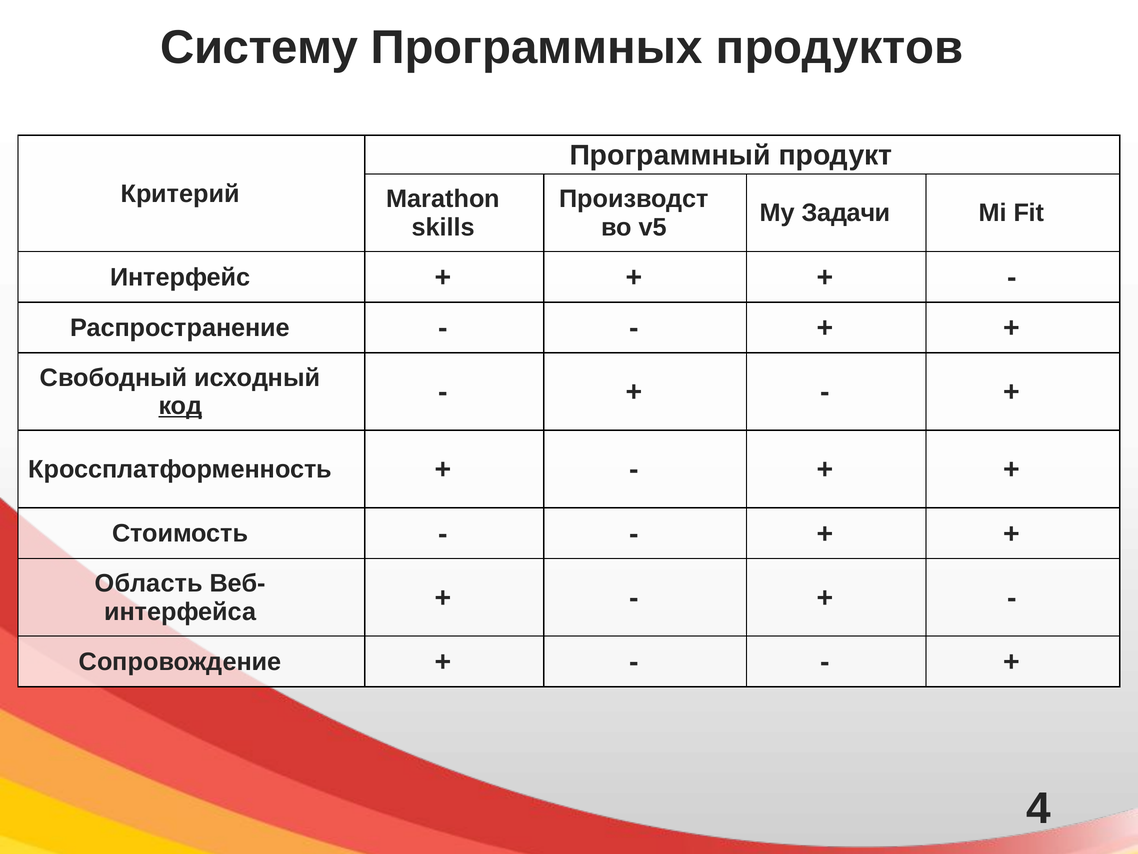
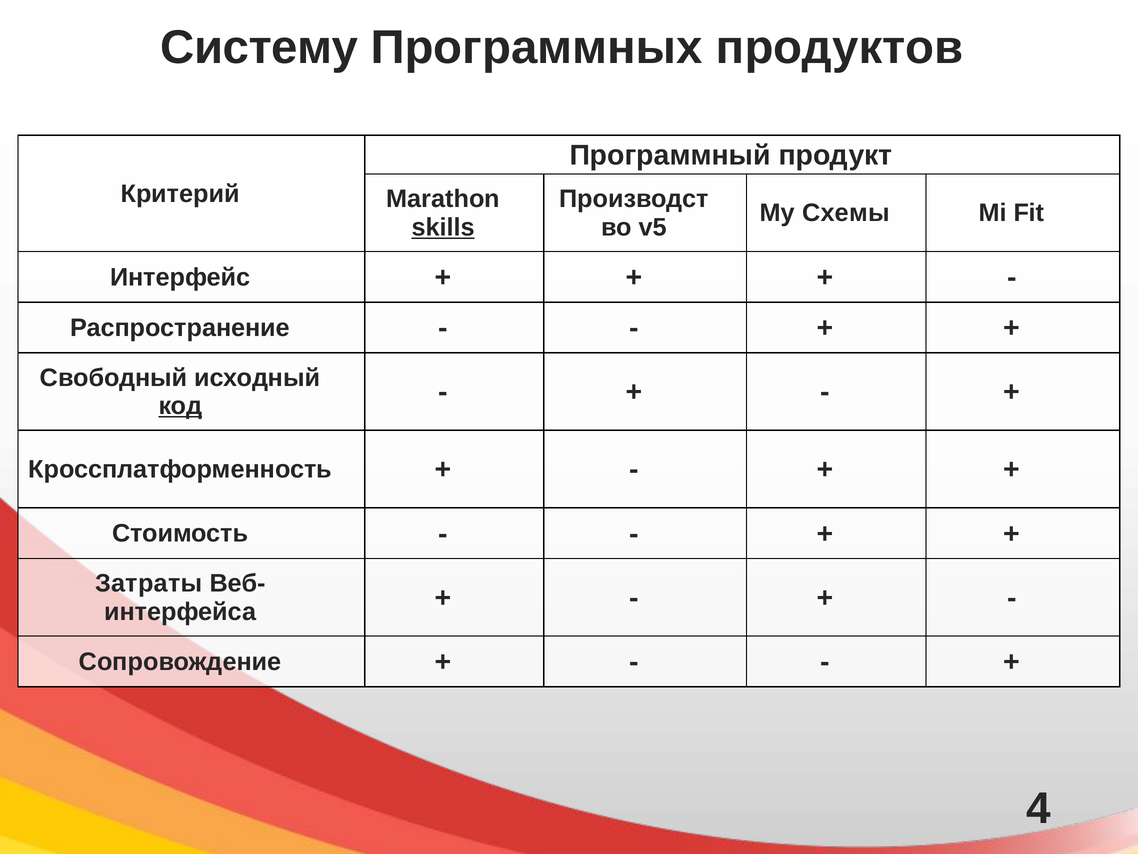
Задачи: Задачи -> Схемы
skills underline: none -> present
Область: Область -> Затраты
